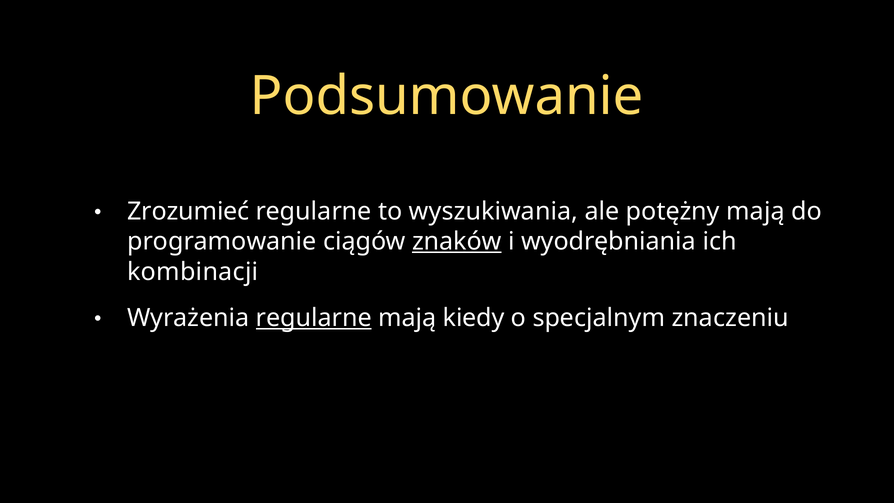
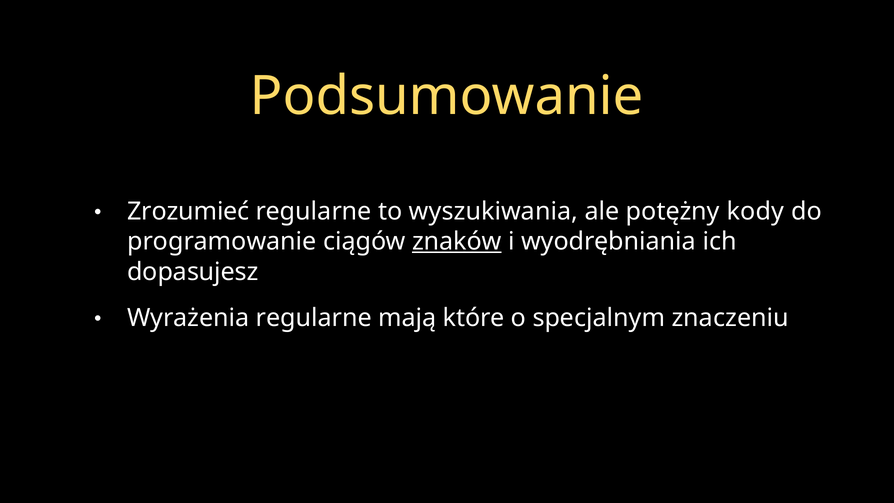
potężny mają: mają -> kody
kombinacji: kombinacji -> dopasujesz
regularne at (314, 318) underline: present -> none
kiedy: kiedy -> które
